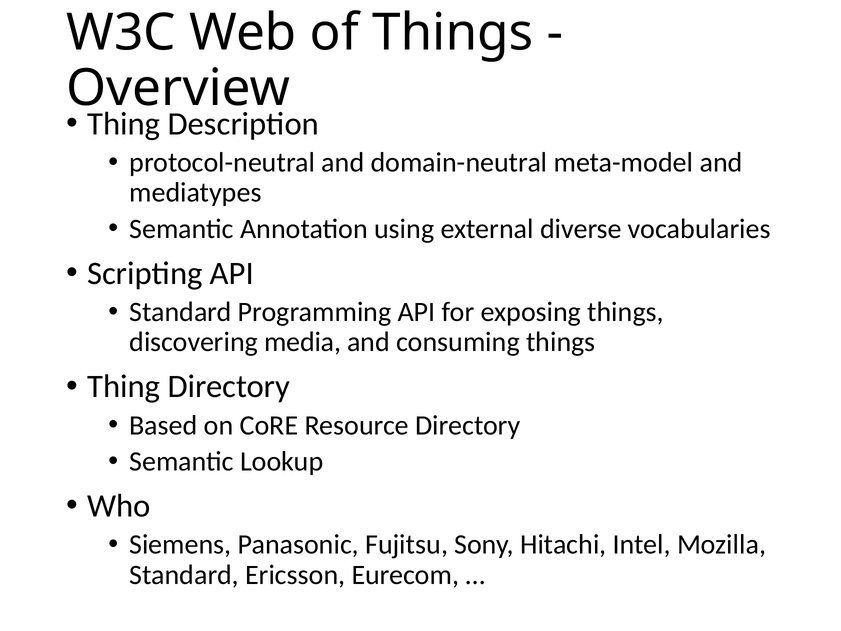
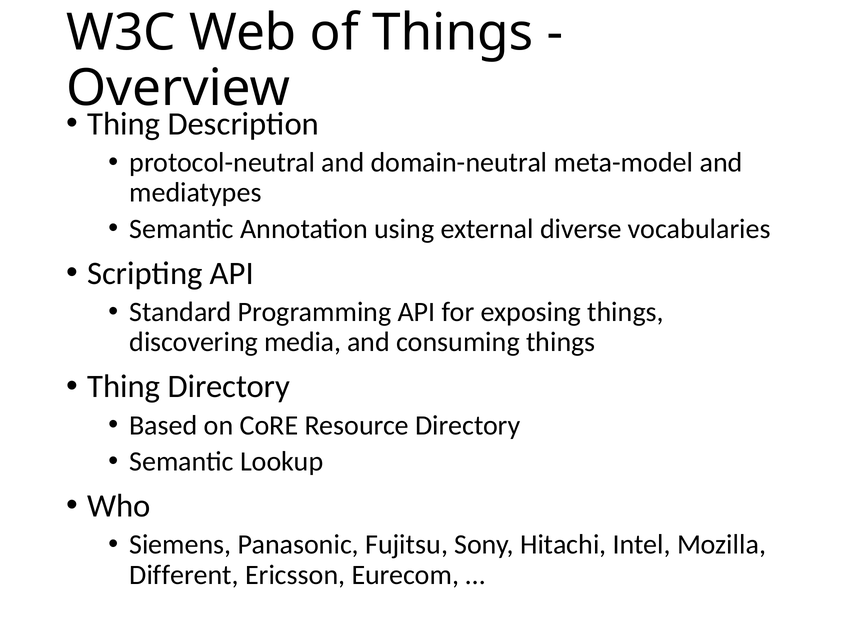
Standard at (184, 575): Standard -> Different
